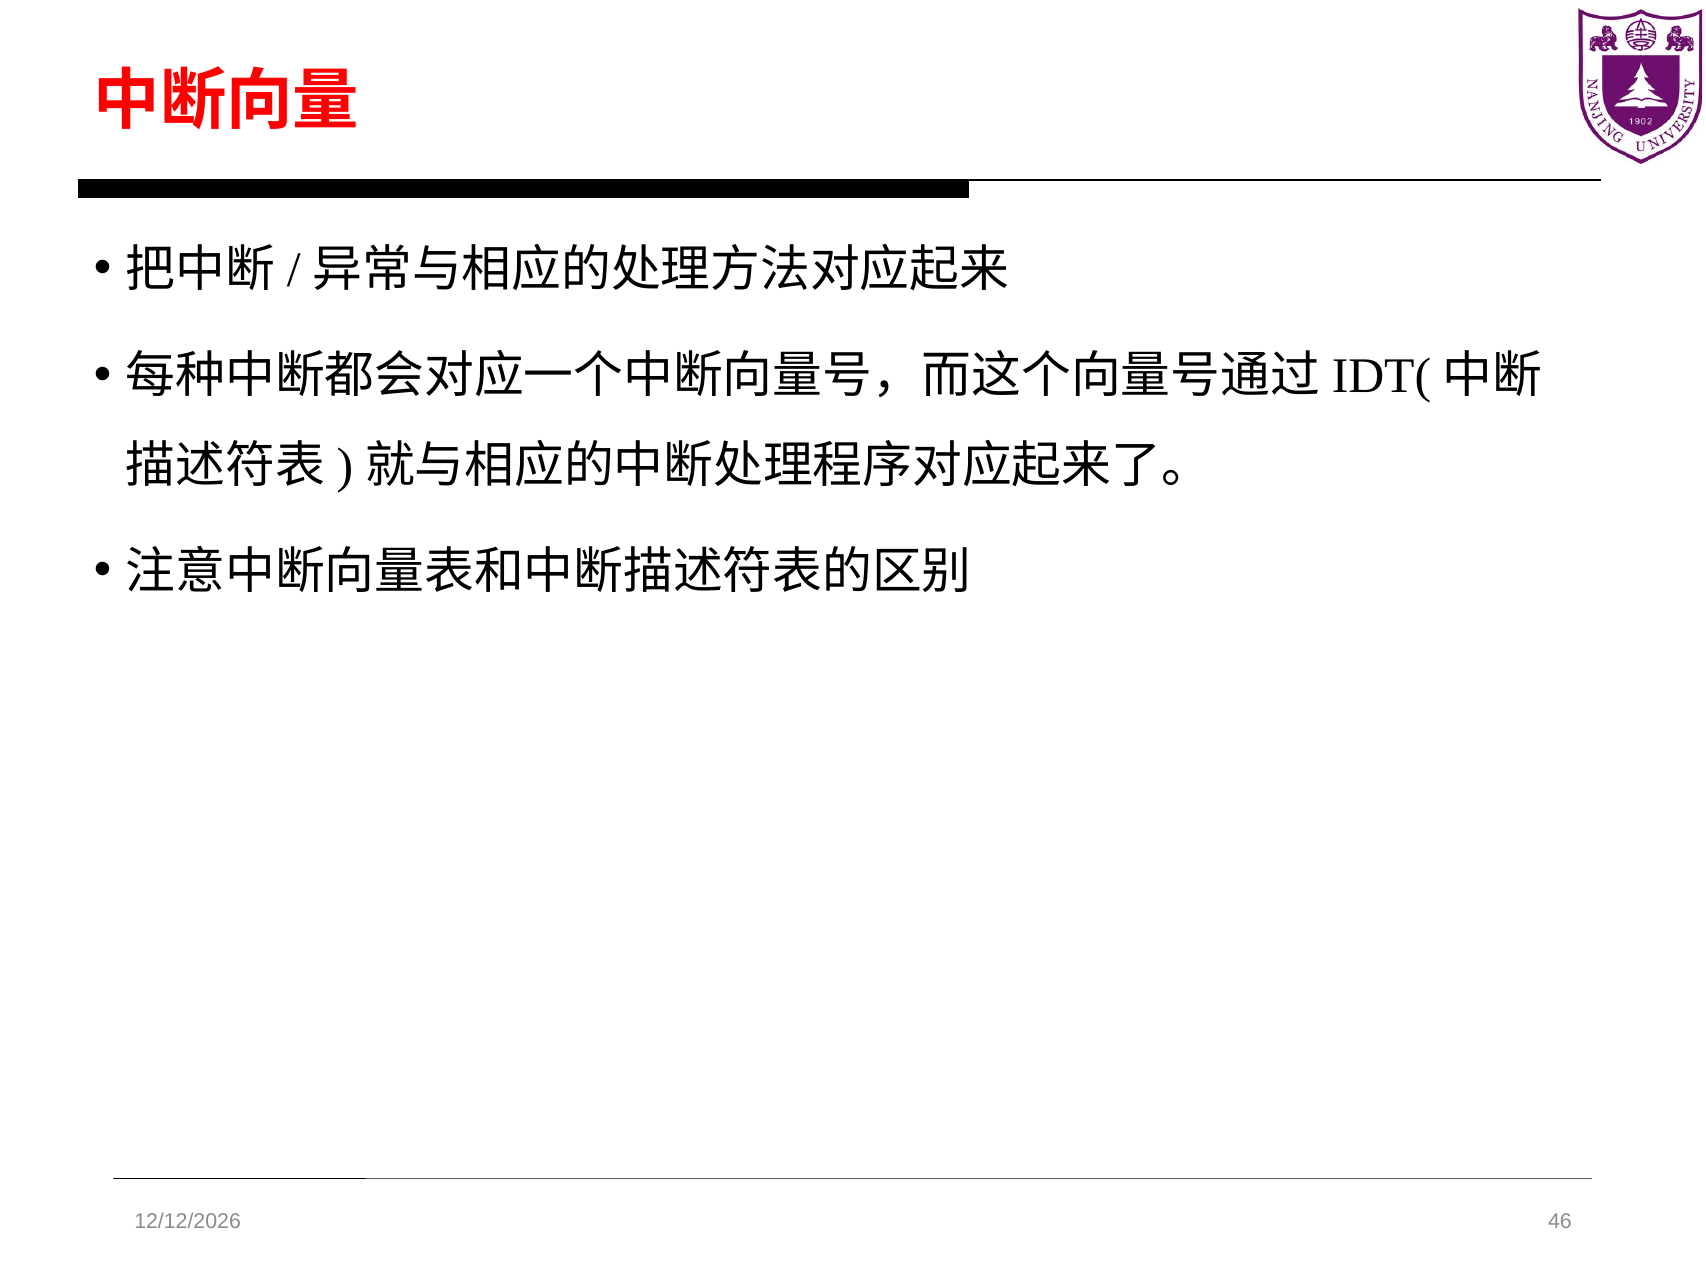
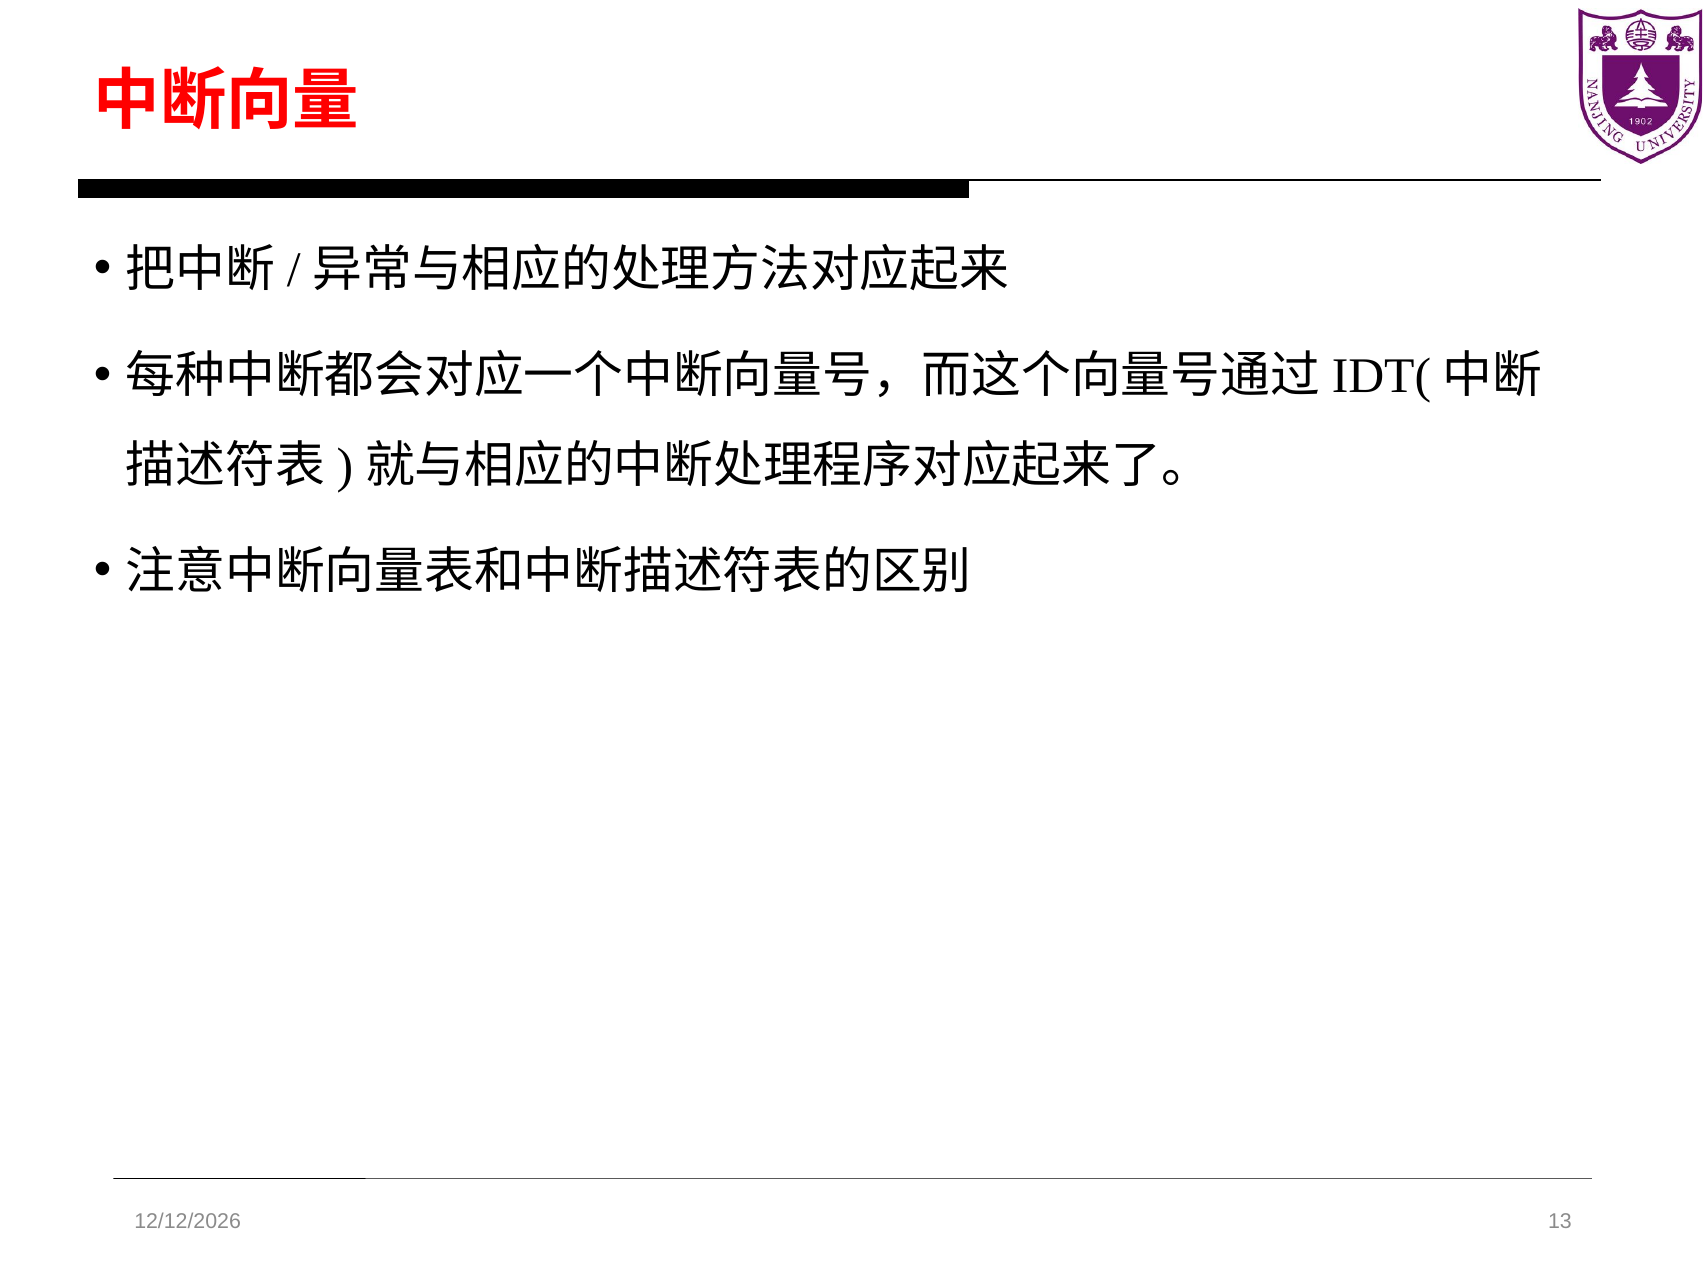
46: 46 -> 13
